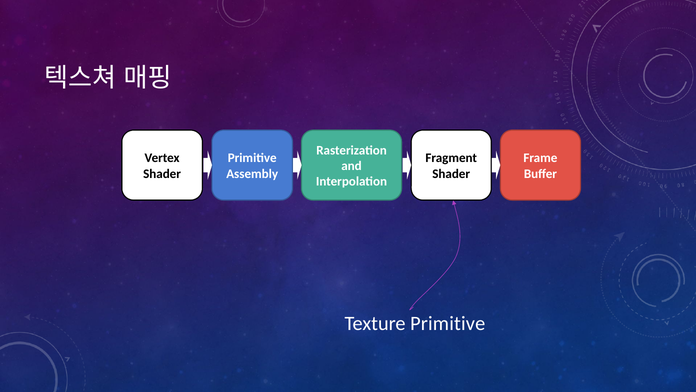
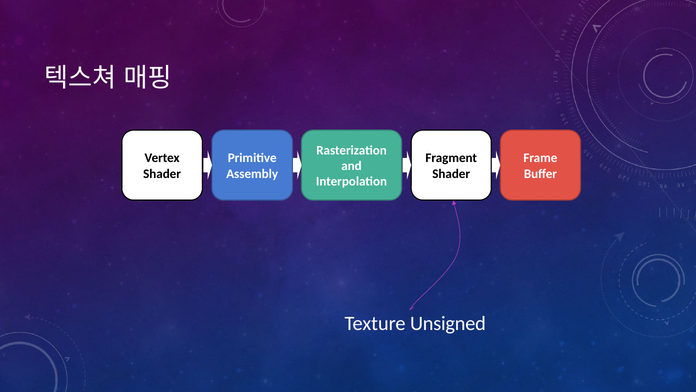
Texture Primitive: Primitive -> Unsigned
